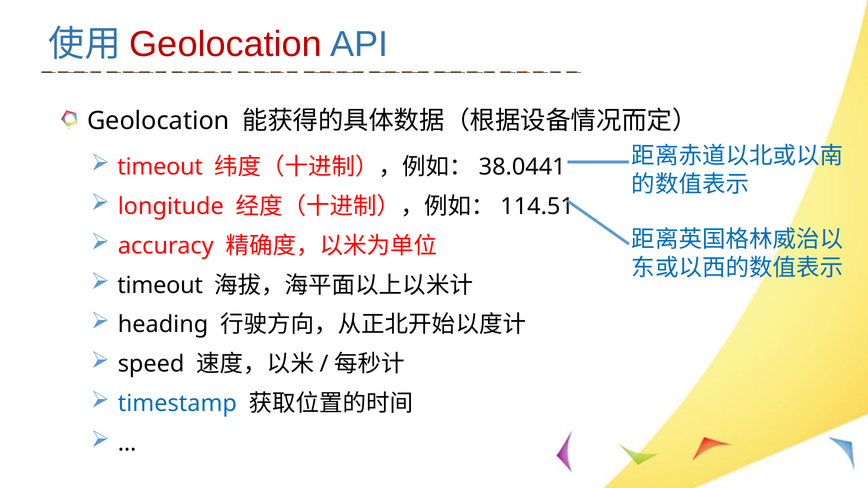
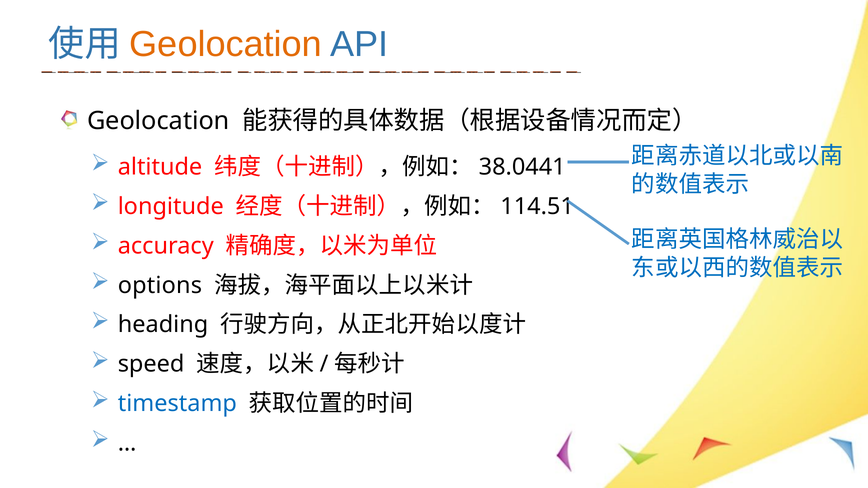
Geolocation at (226, 44) colour: red -> orange
timeout at (160, 167): timeout -> altitude
timeout at (160, 285): timeout -> options
